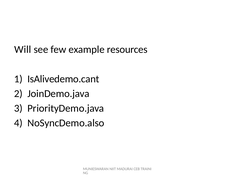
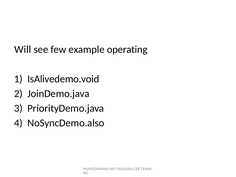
resources: resources -> operating
IsAlivedemo.cant: IsAlivedemo.cant -> IsAlivedemo.void
